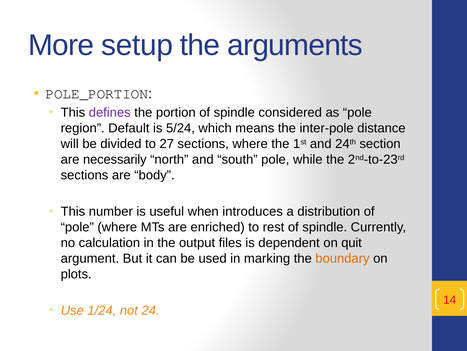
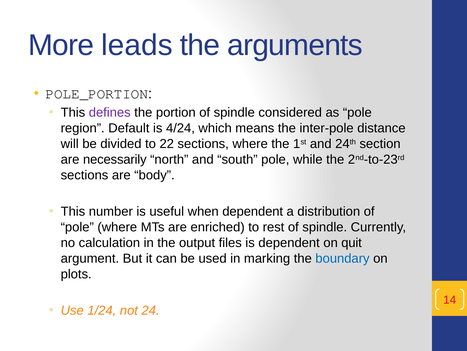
setup: setup -> leads
5/24: 5/24 -> 4/24
27: 27 -> 22
when introduces: introduces -> dependent
boundary colour: orange -> blue
